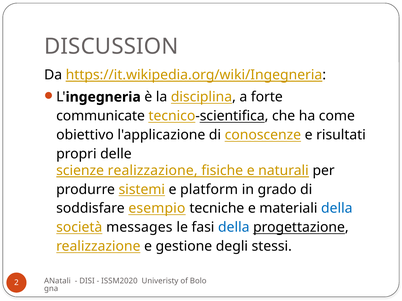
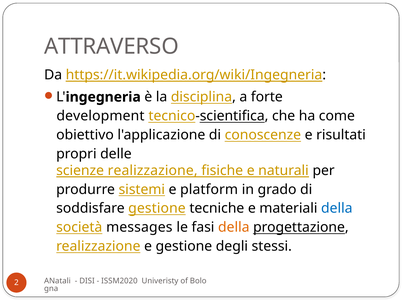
DISCUSSION: DISCUSSION -> ATTRAVERSO
communicate: communicate -> development
soddisfare esempio: esempio -> gestione
della at (234, 228) colour: blue -> orange
